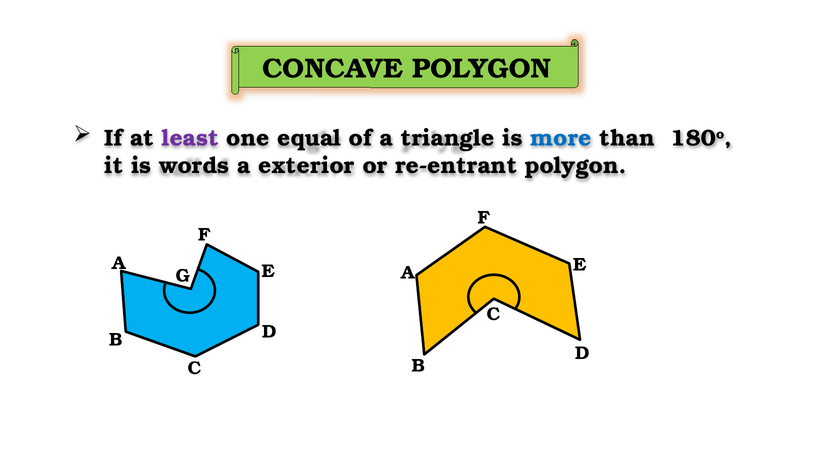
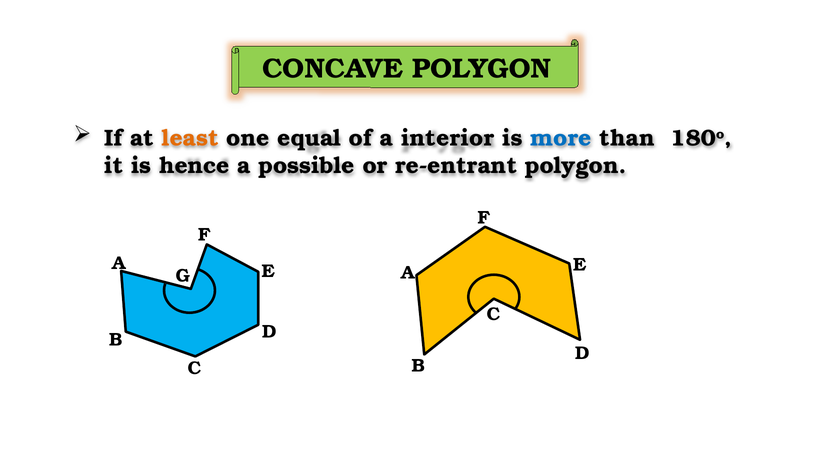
least colour: purple -> orange
triangle: triangle -> interior
words: words -> hence
exterior: exterior -> possible
